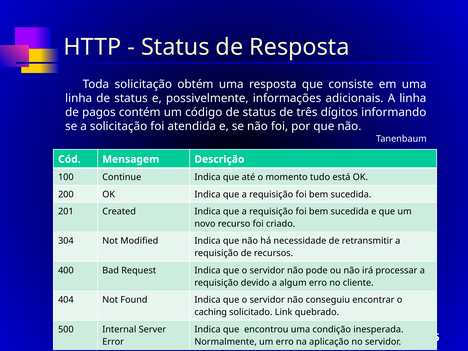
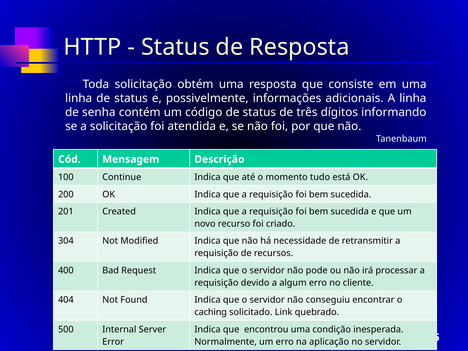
pagos: pagos -> senha
